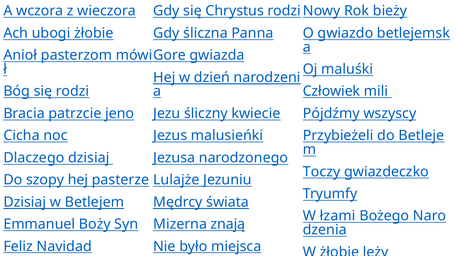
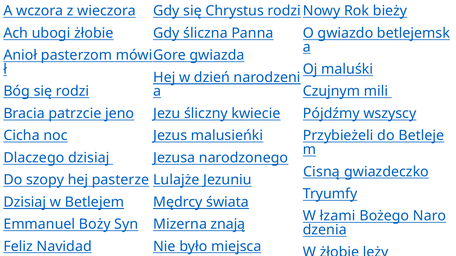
Człowiek: Człowiek -> Czujnym
Toczy: Toczy -> Cisną
